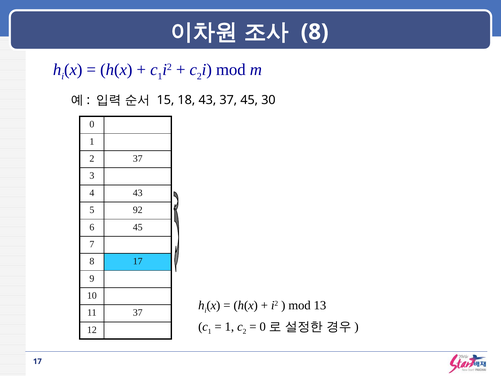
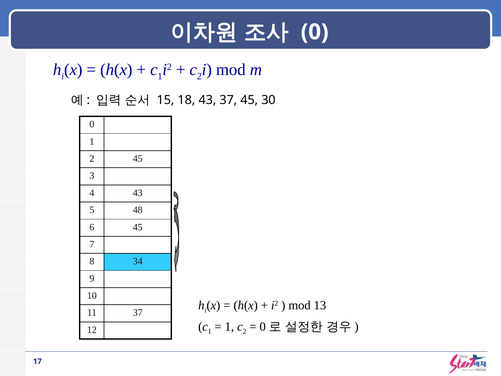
8 at (315, 32): 8 -> 0
2 37: 37 -> 45
92: 92 -> 48
17 at (138, 261): 17 -> 34
